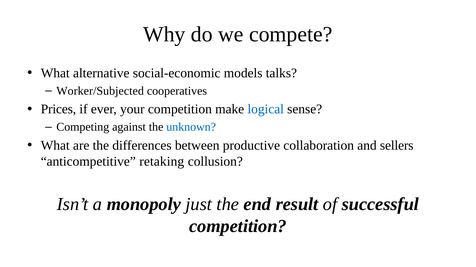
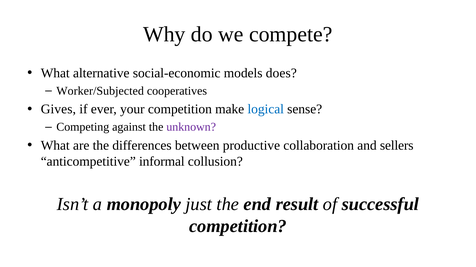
talks: talks -> does
Prices: Prices -> Gives
unknown colour: blue -> purple
retaking: retaking -> informal
